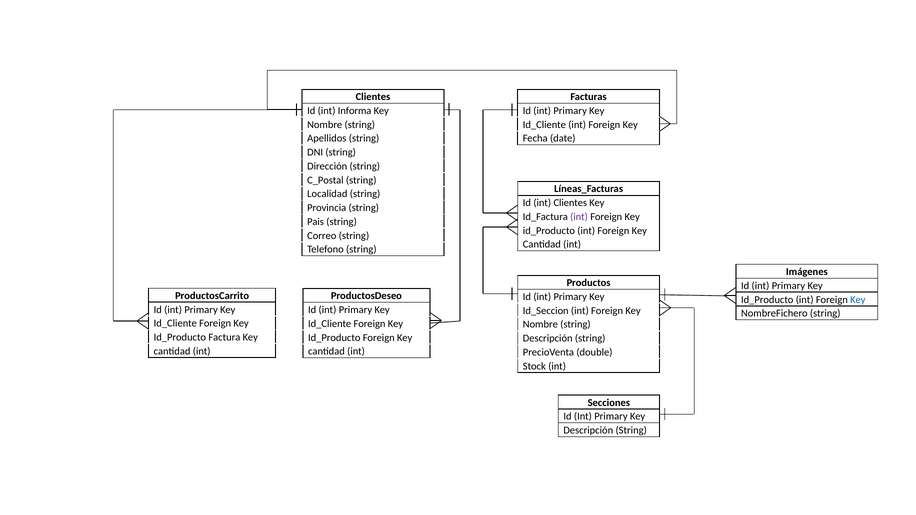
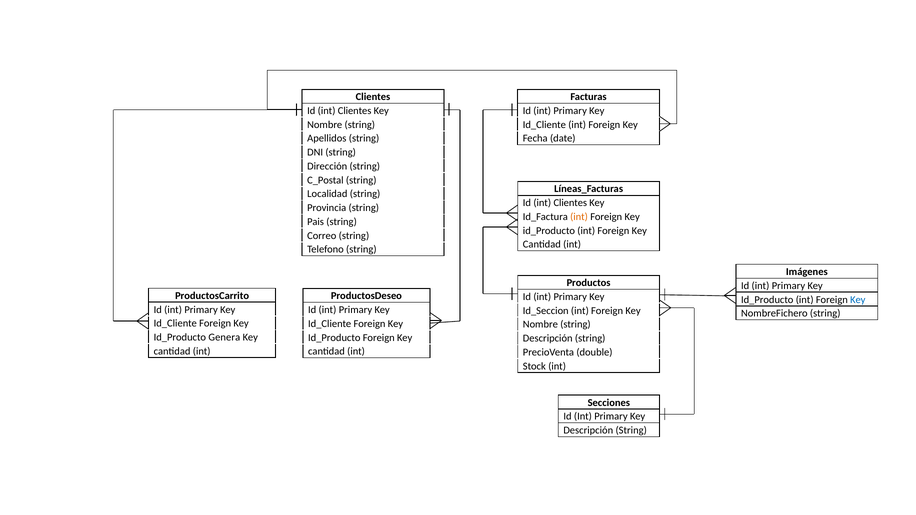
Informa at (355, 111): Informa -> Clientes
int at (579, 217) colour: purple -> orange
Factura: Factura -> Genera
